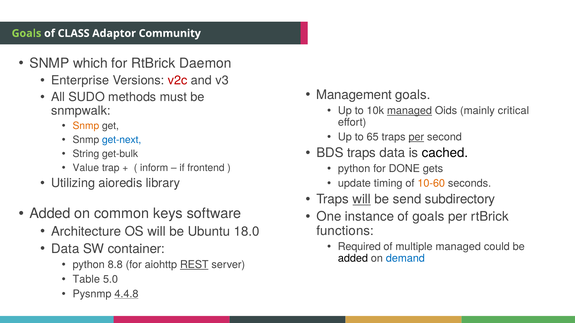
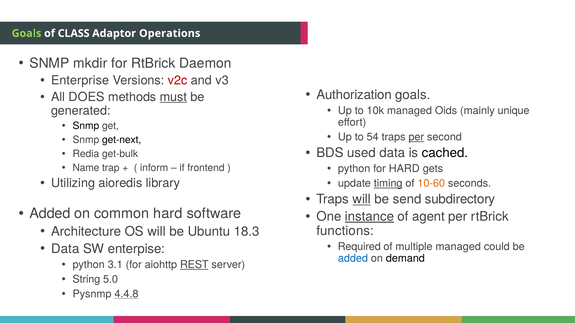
Community: Community -> Operations
which: which -> mkdir
Management: Management -> Authorization
SUDO: SUDO -> DOES
must underline: none -> present
managed at (409, 111) underline: present -> none
critical: critical -> unique
snmpwalk: snmpwalk -> generated
Snmp at (86, 126) colour: orange -> black
65: 65 -> 54
get-next colour: blue -> black
BDS traps: traps -> used
String: String -> Redia
Value: Value -> Name
for DONE: DONE -> HARD
timing underline: none -> present
common keys: keys -> hard
instance underline: none -> present
of goals: goals -> agent
18.0: 18.0 -> 18.3
container: container -> enterpise
added at (353, 259) colour: black -> blue
demand colour: blue -> black
8.8: 8.8 -> 3.1
Table: Table -> String
